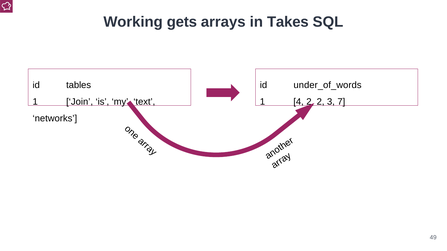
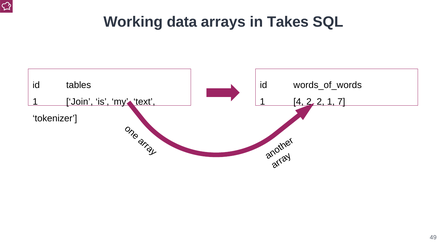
gets: gets -> data
under_of_words: under_of_words -> words_of_words
2 3: 3 -> 1
networks: networks -> tokenizer
